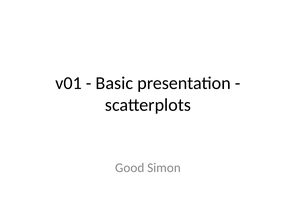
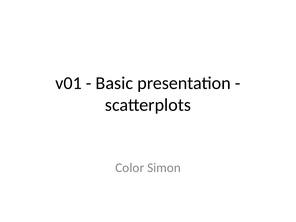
Good: Good -> Color
